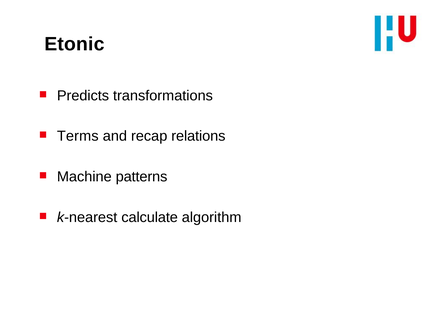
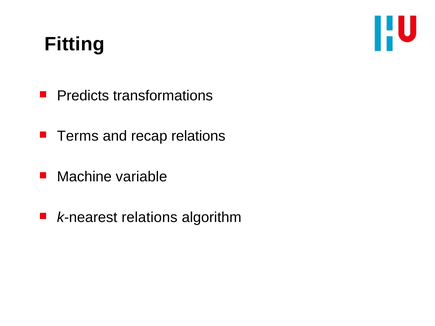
Etonic: Etonic -> Fitting
patterns: patterns -> variable
k-nearest calculate: calculate -> relations
